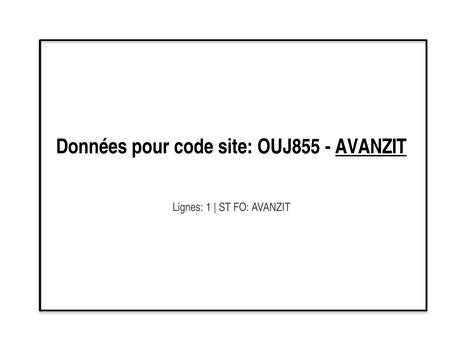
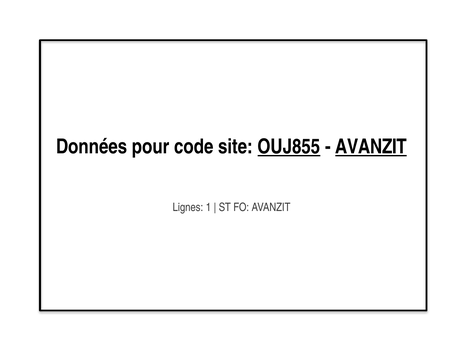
OUJ855 underline: none -> present
